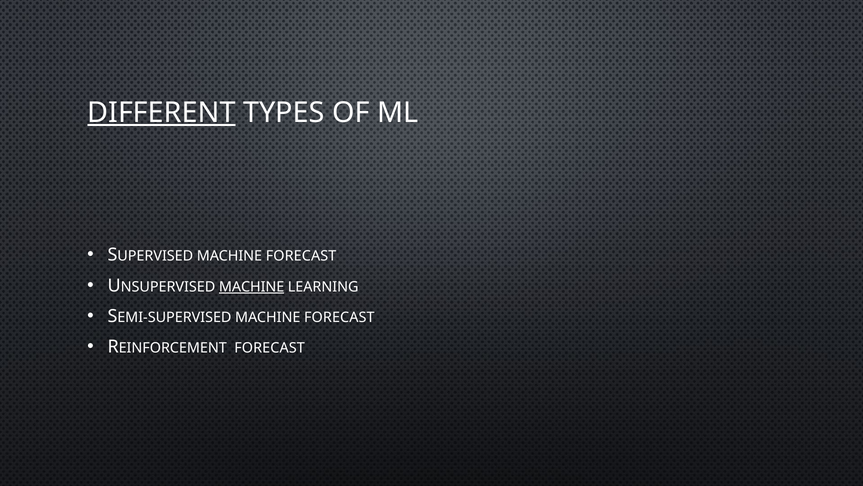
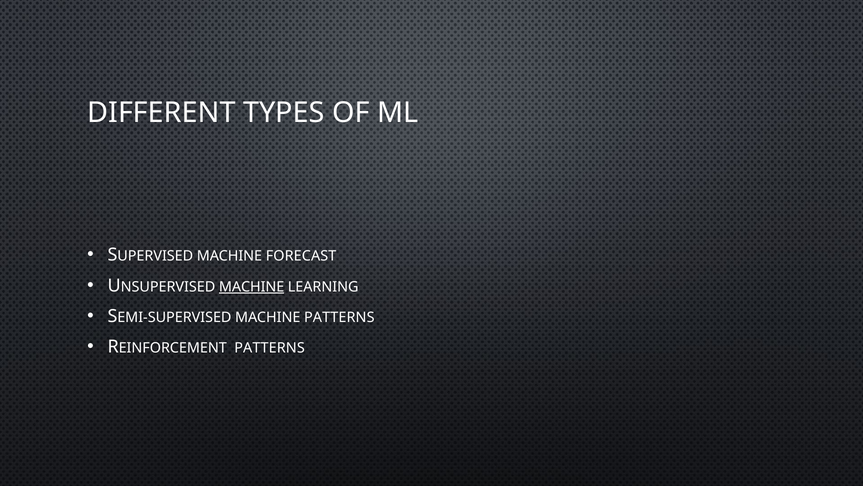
DIFFERENT underline: present -> none
FORECAST at (339, 317): FORECAST -> PATTERNS
FORECAST at (270, 348): FORECAST -> PATTERNS
